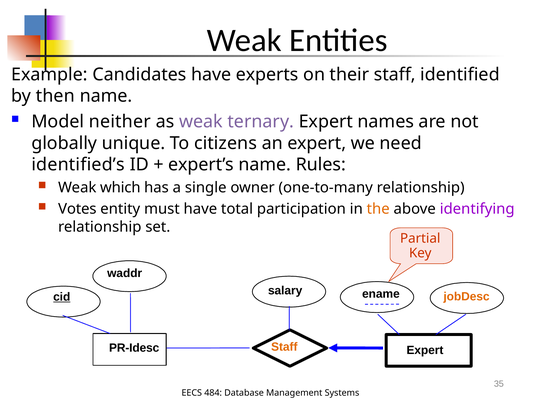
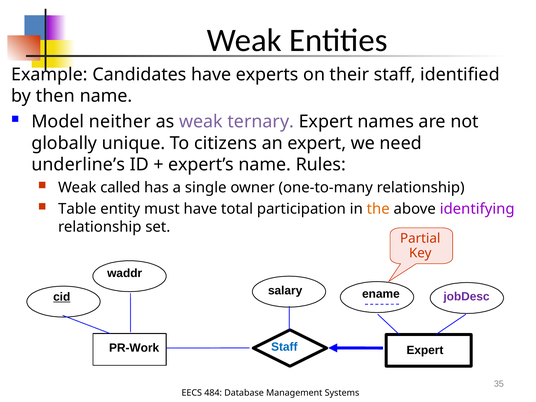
identified’s: identified’s -> underline’s
which: which -> called
Votes: Votes -> Table
jobDesc colour: orange -> purple
Staff at (284, 347) colour: orange -> blue
PR-Idesc: PR-Idesc -> PR-Work
